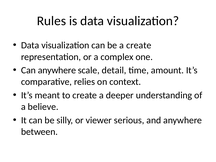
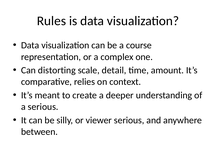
a create: create -> course
Can anywhere: anywhere -> distorting
a believe: believe -> serious
